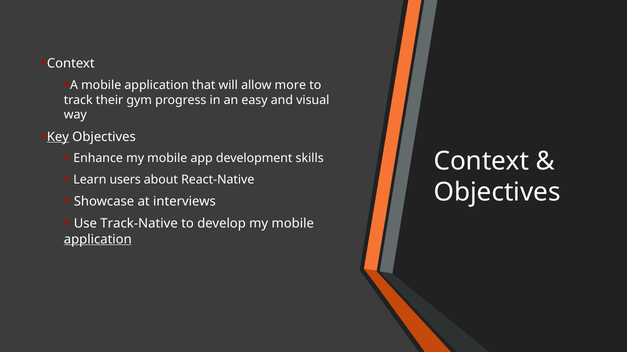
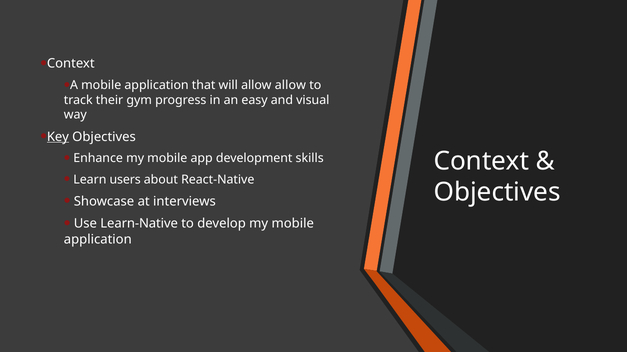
allow more: more -> allow
Track-Native: Track-Native -> Learn-Native
application at (98, 240) underline: present -> none
